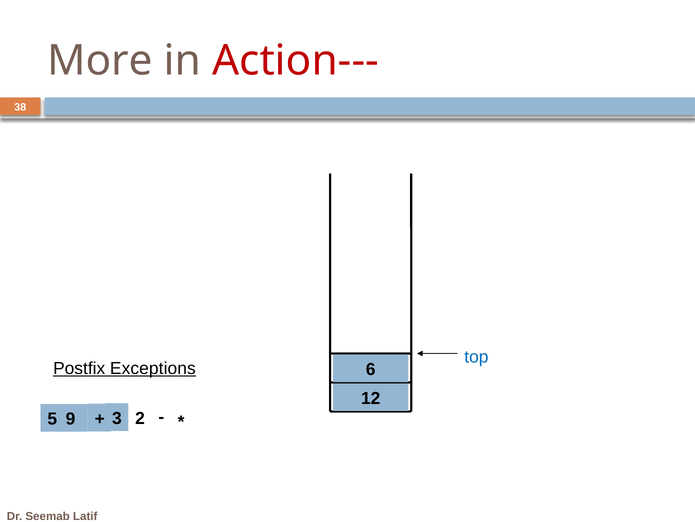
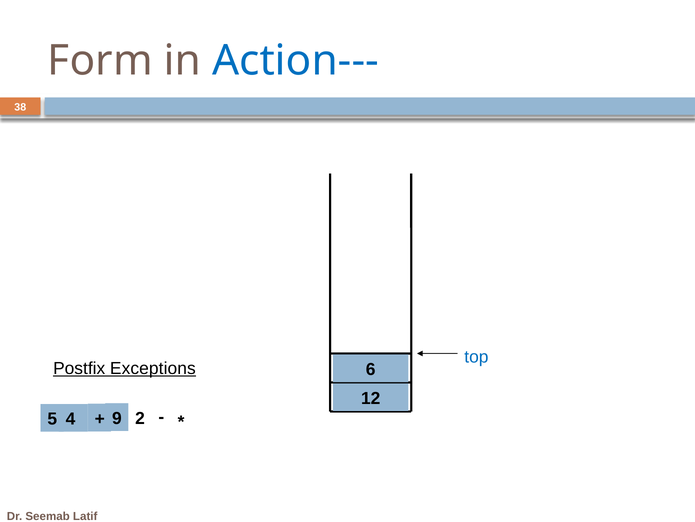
More: More -> Form
Action--- colour: red -> blue
9: 9 -> 4
3: 3 -> 9
